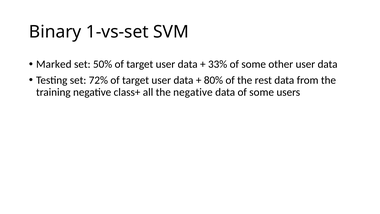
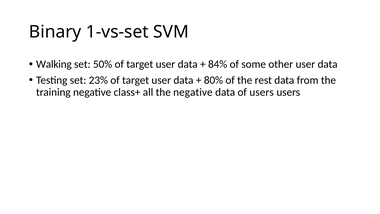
Marked: Marked -> Walking
33%: 33% -> 84%
72%: 72% -> 23%
data of some: some -> users
